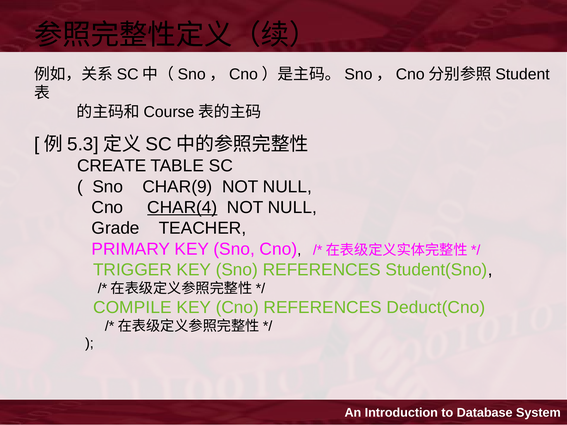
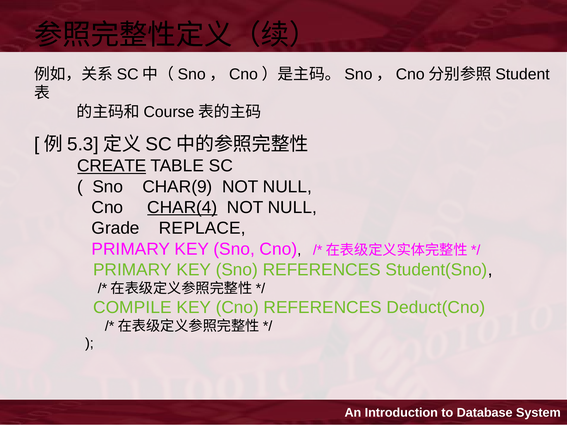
CREATE underline: none -> present
TEACHER: TEACHER -> REPLACE
TRIGGER at (132, 270): TRIGGER -> PRIMARY
